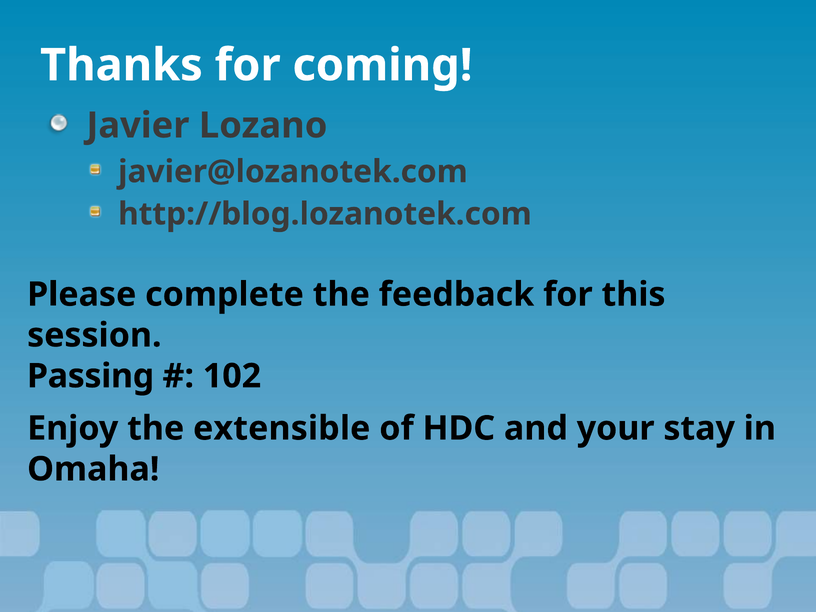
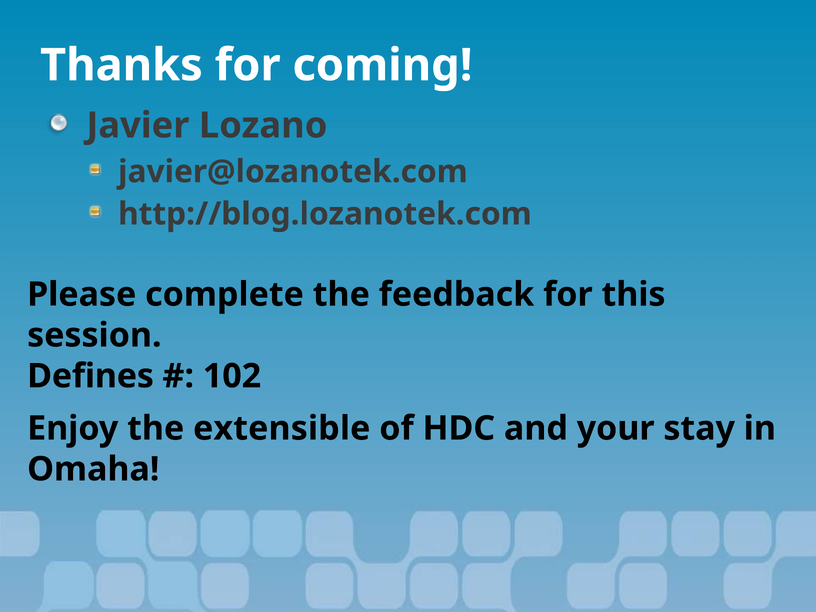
Passing: Passing -> Defines
